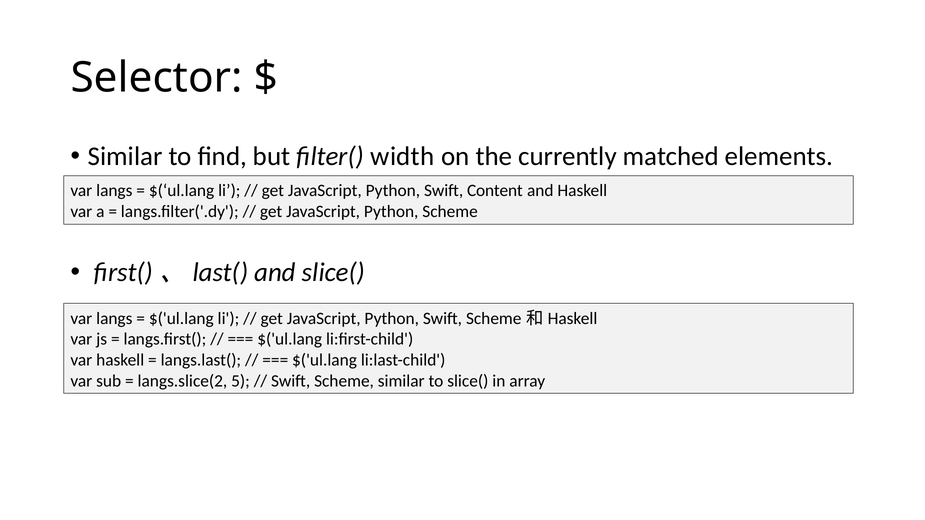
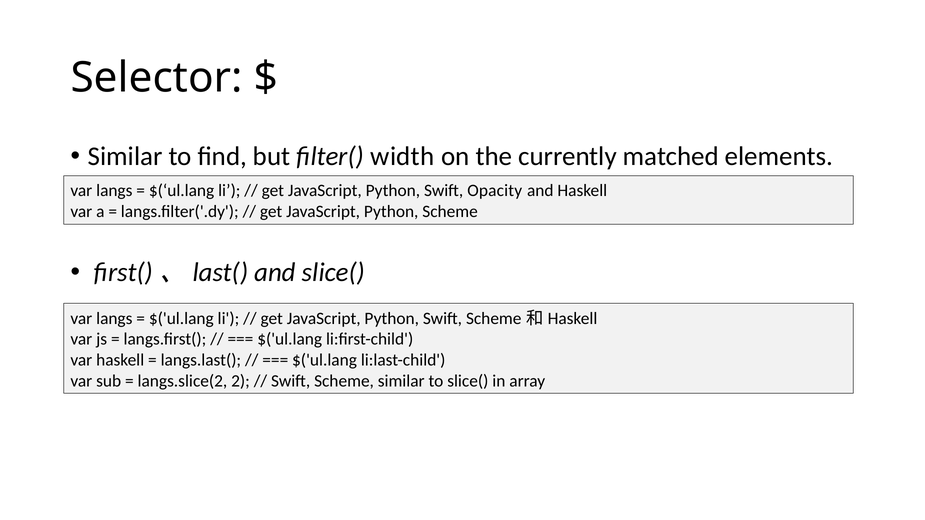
Content: Content -> Opacity
5: 5 -> 2
